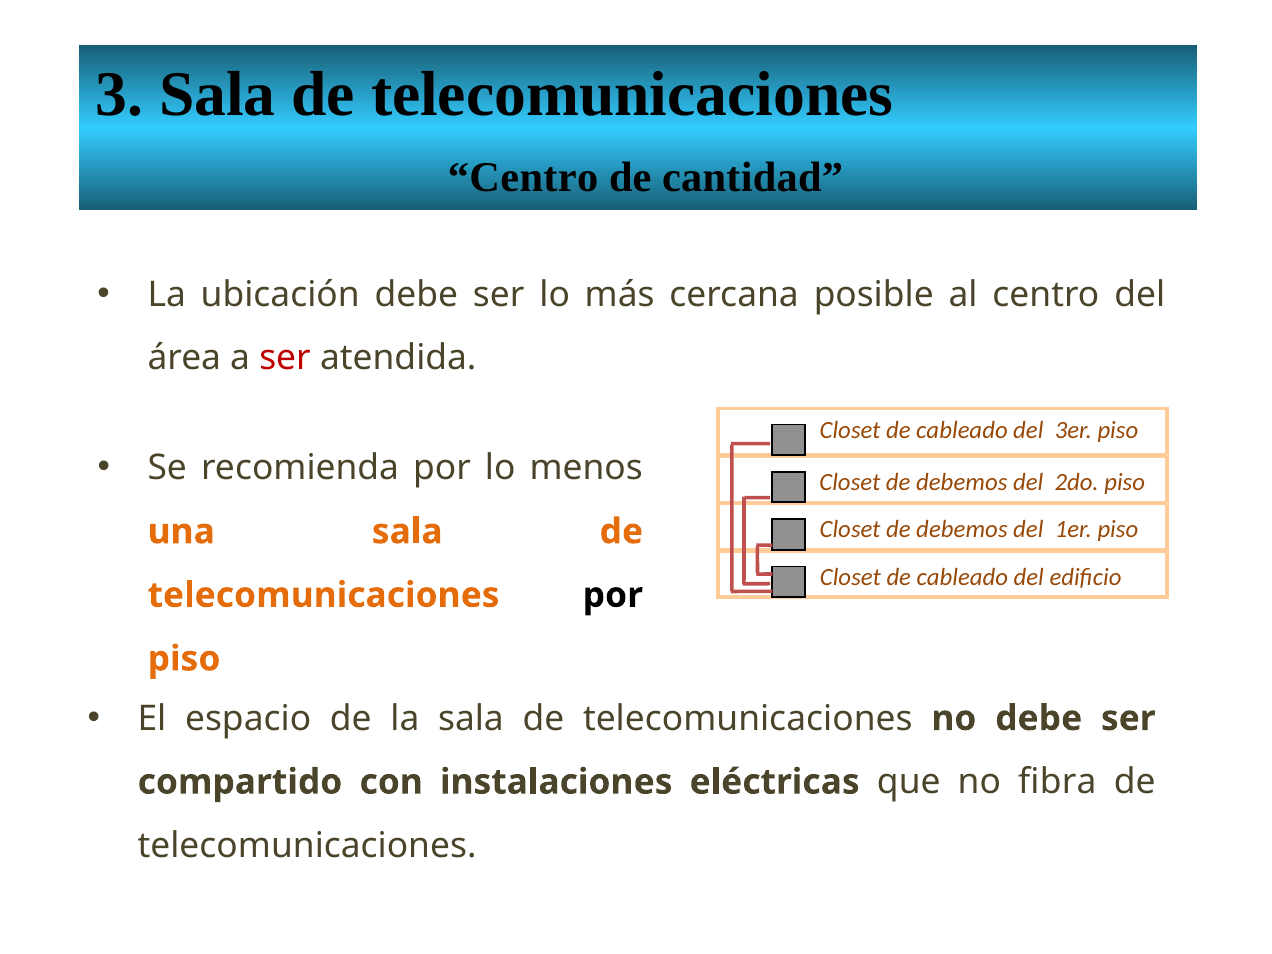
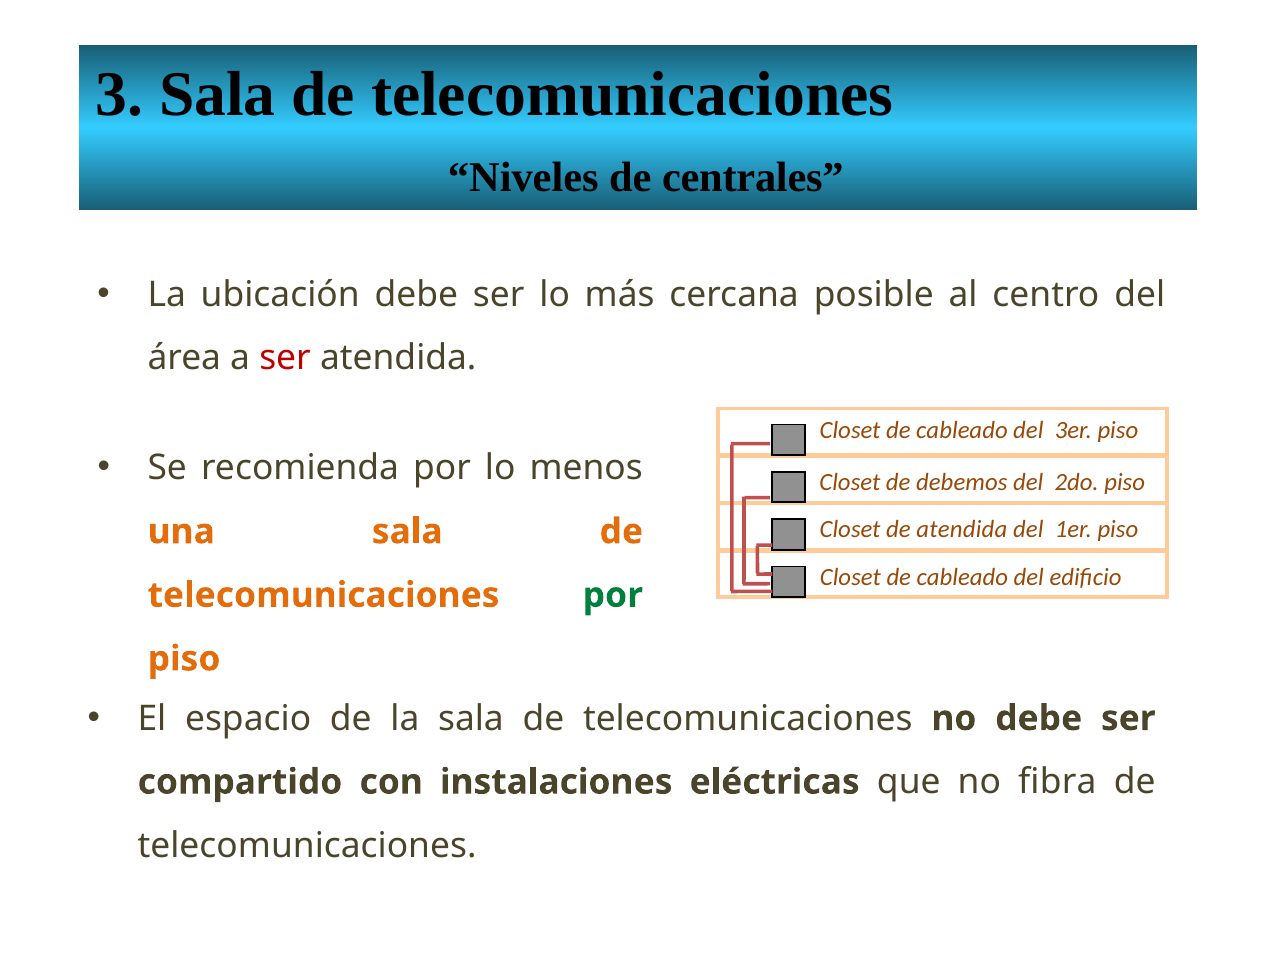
Centro at (523, 177): Centro -> Niveles
cantidad: cantidad -> centrales
debemos at (962, 530): debemos -> atendida
por at (613, 595) colour: black -> green
